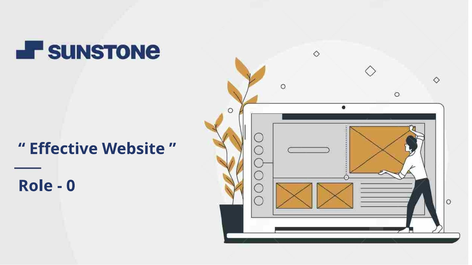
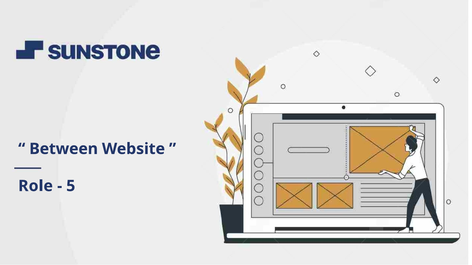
Effective: Effective -> Between
0: 0 -> 5
